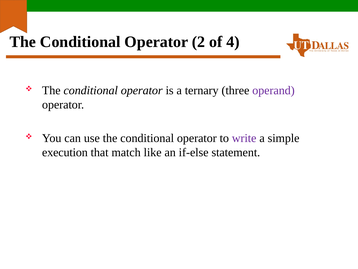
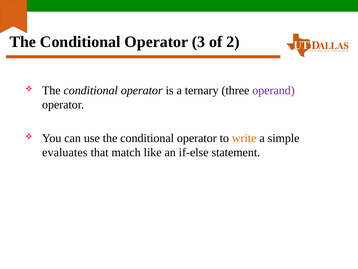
2: 2 -> 3
4: 4 -> 2
write colour: purple -> orange
execution: execution -> evaluates
